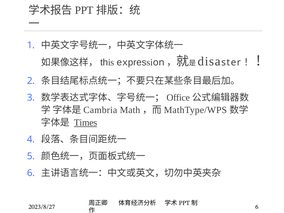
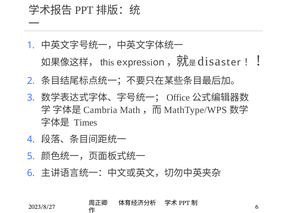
Times underline: present -> none
